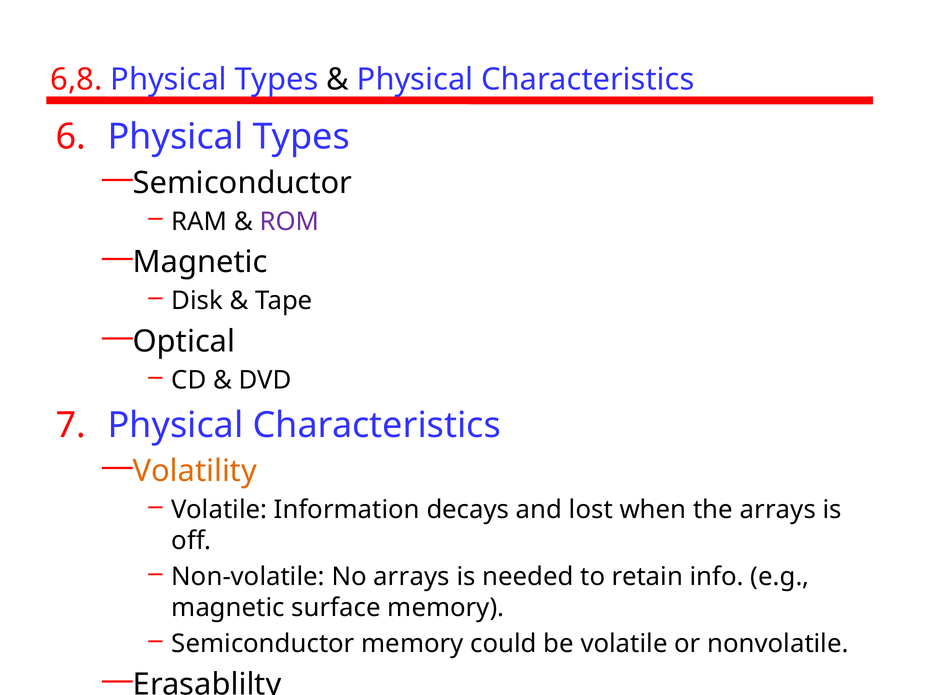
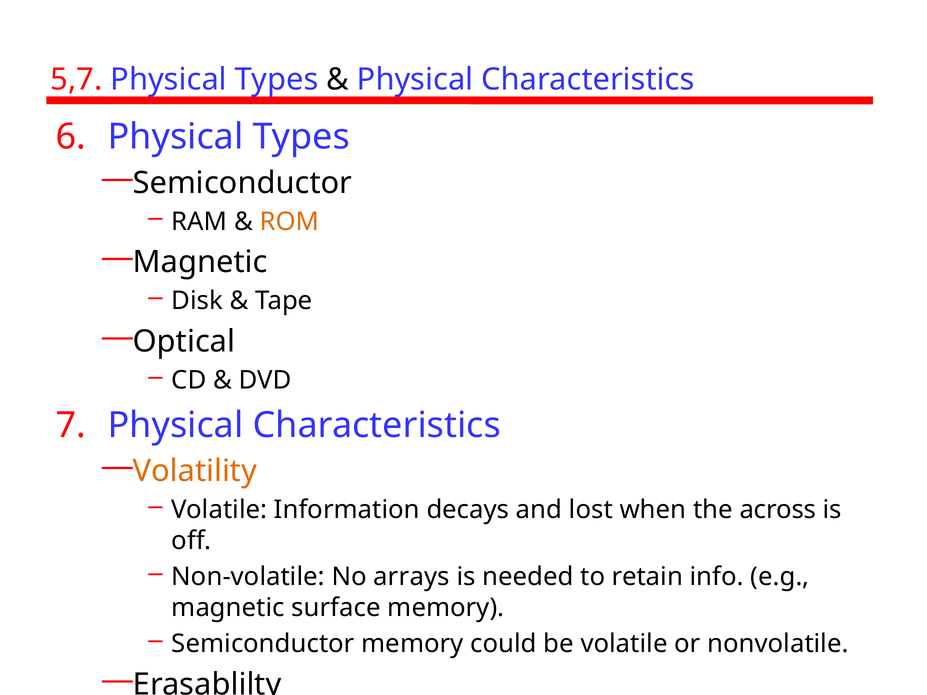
6,8: 6,8 -> 5,7
ROM colour: purple -> orange
the arrays: arrays -> across
